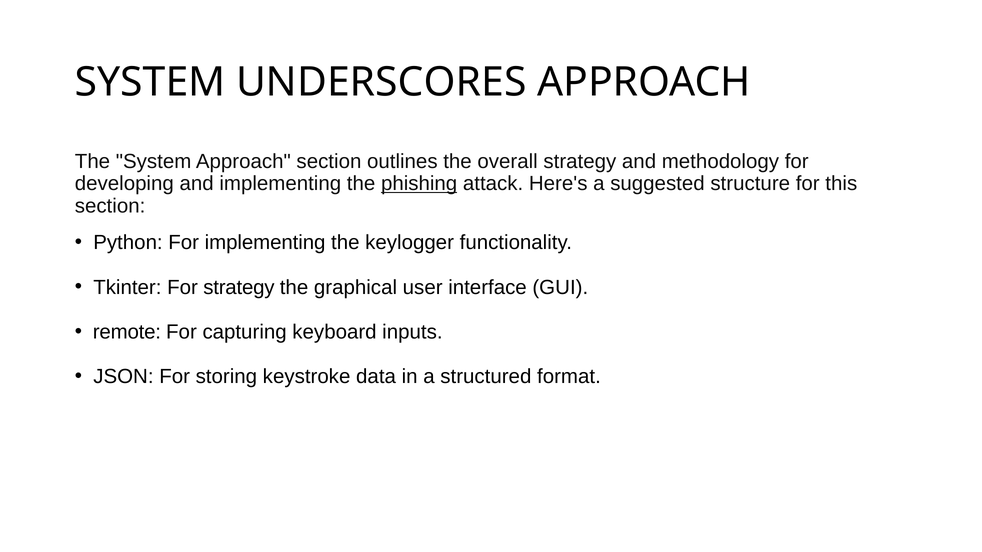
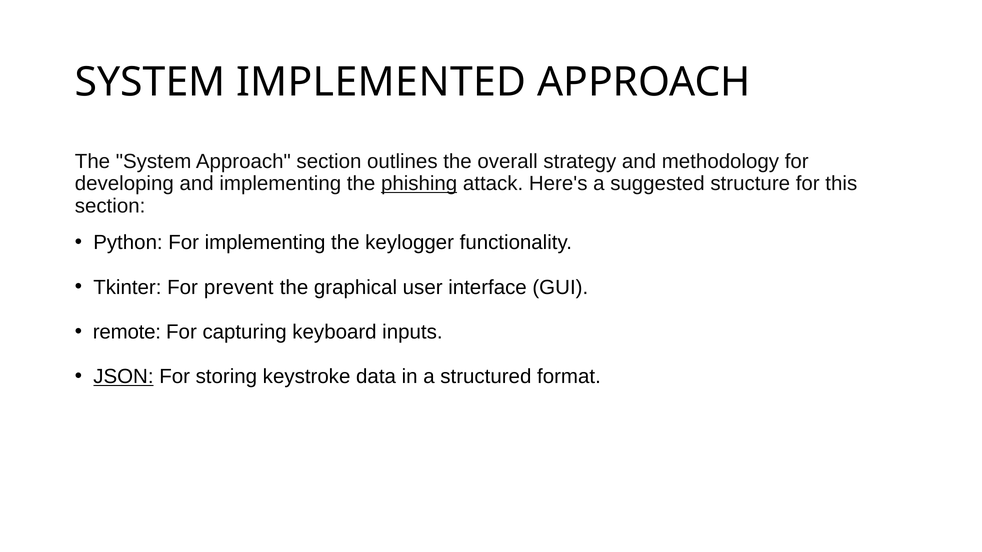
UNDERSCORES: UNDERSCORES -> IMPLEMENTED
For strategy: strategy -> prevent
JSON underline: none -> present
